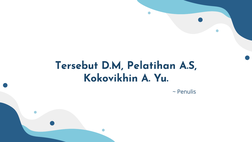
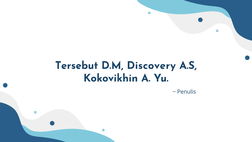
Pelatihan: Pelatihan -> Discovery
